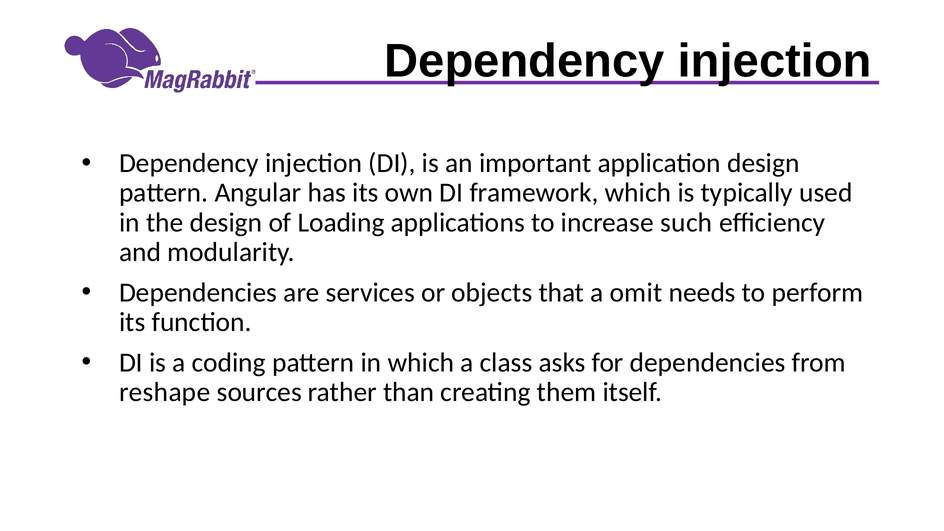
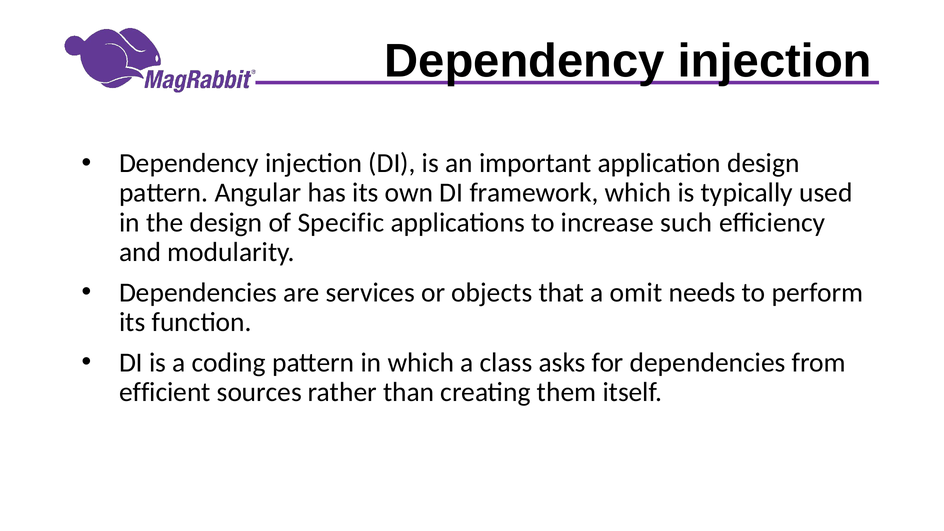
Loading: Loading -> Specific
reshape: reshape -> efficient
